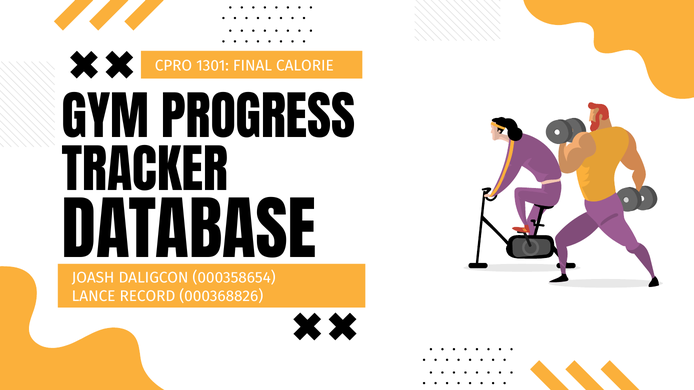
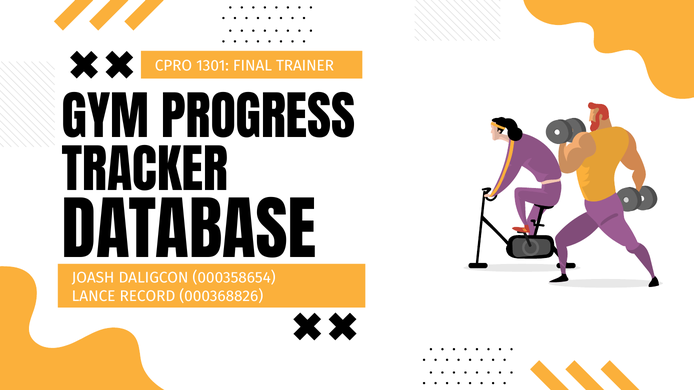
CALORIE: CALORIE -> TRAINER
